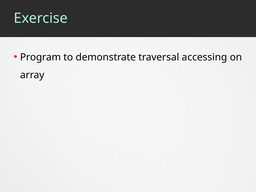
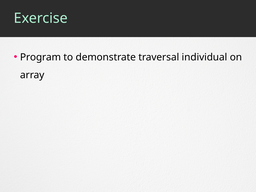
accessing: accessing -> individual
